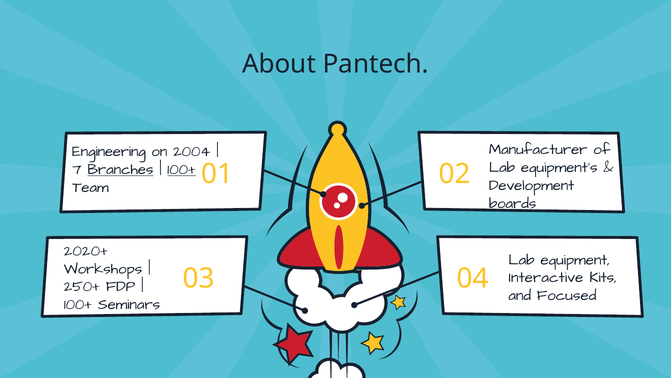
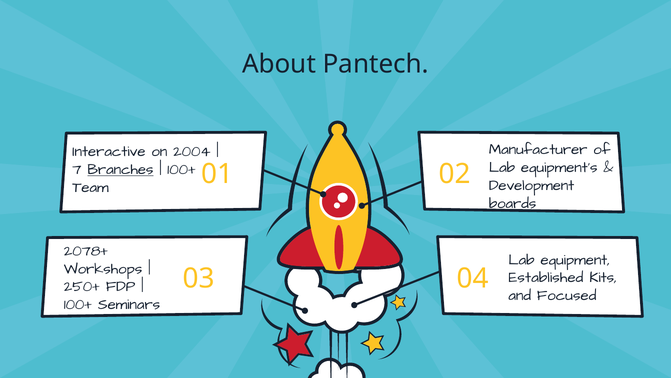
Engineering: Engineering -> Interactive
100+ at (182, 169) underline: present -> none
2020+: 2020+ -> 2078+
Interactive: Interactive -> Established
